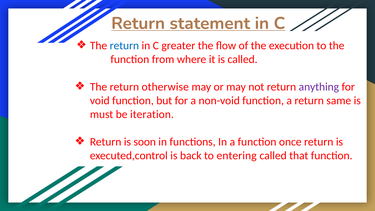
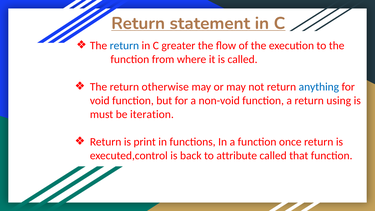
anything colour: purple -> blue
same: same -> using
soon: soon -> print
entering: entering -> attribute
